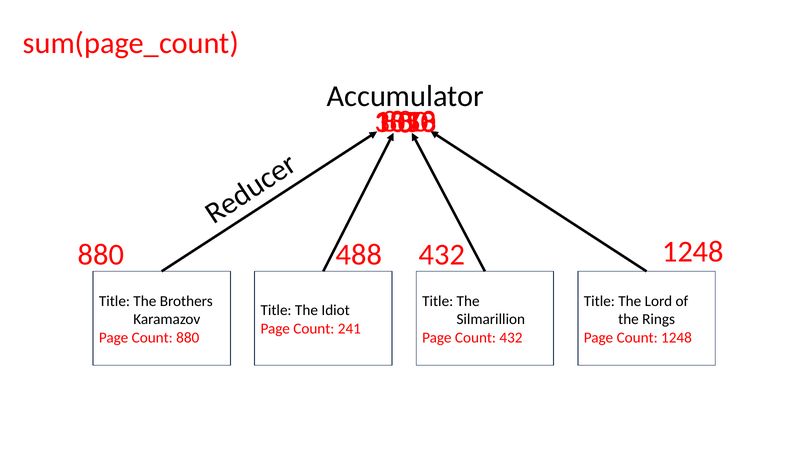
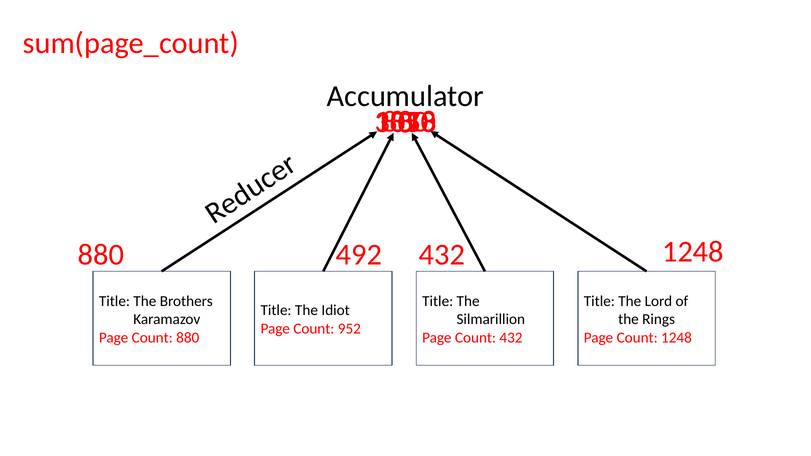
488: 488 -> 492
241: 241 -> 952
